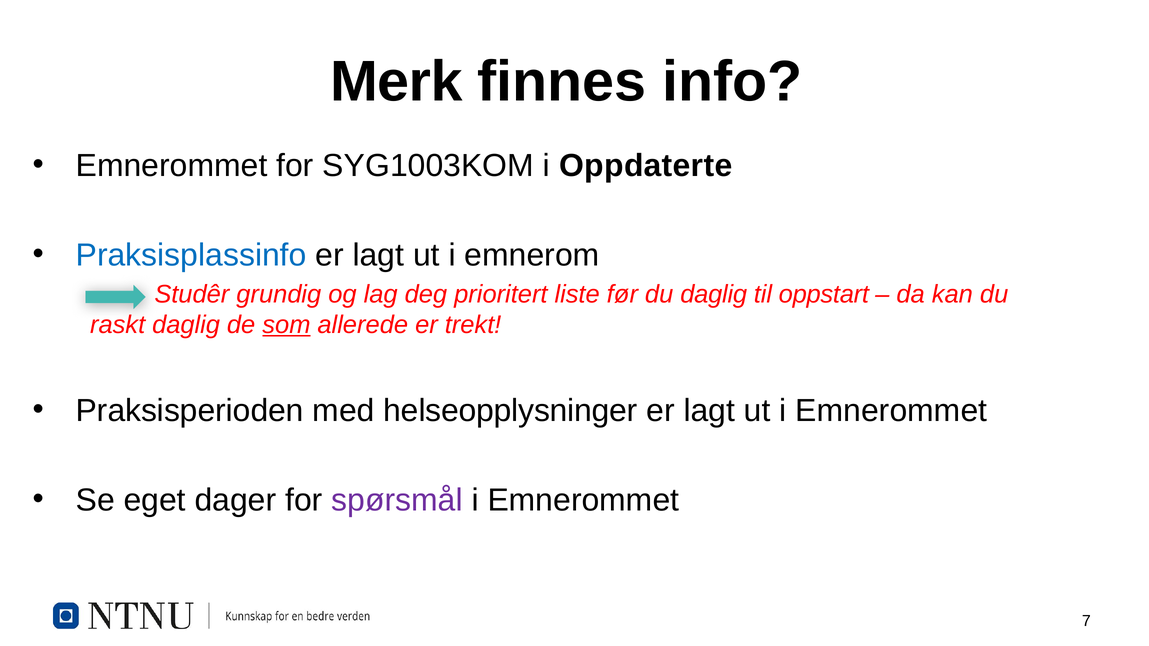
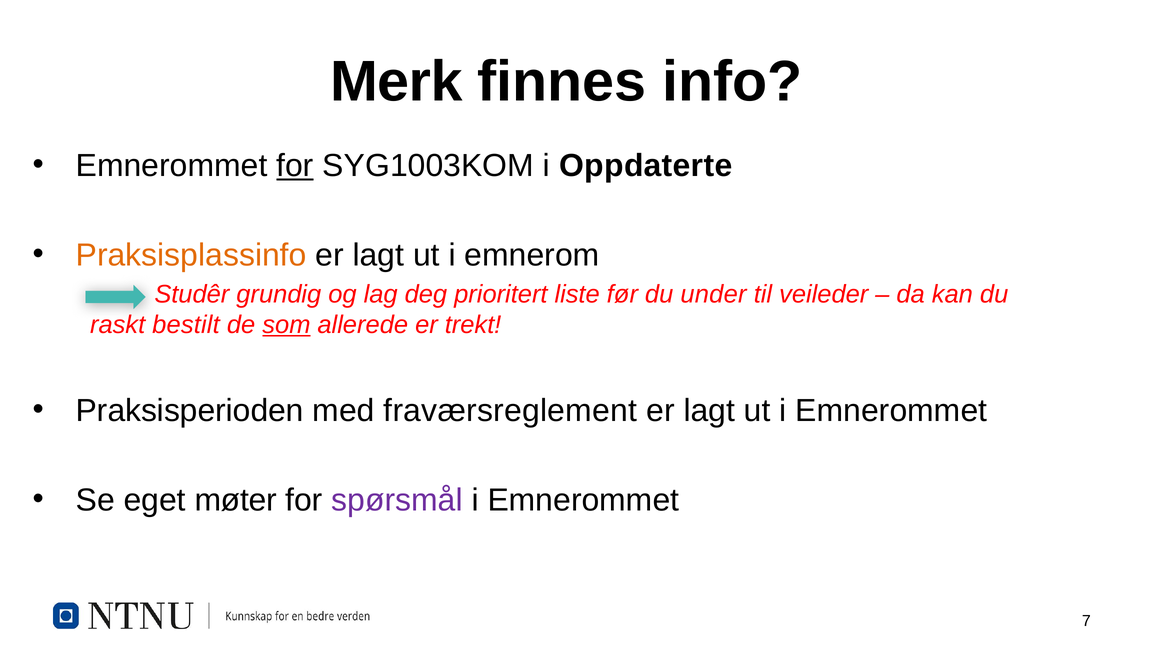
for at (295, 166) underline: none -> present
Praksisplassinfo colour: blue -> orange
du daglig: daglig -> under
oppstart: oppstart -> veileder
daglig at (186, 325): daglig -> bestilt
helseopplysninger: helseopplysninger -> fraværsreglement
dager: dager -> møter
